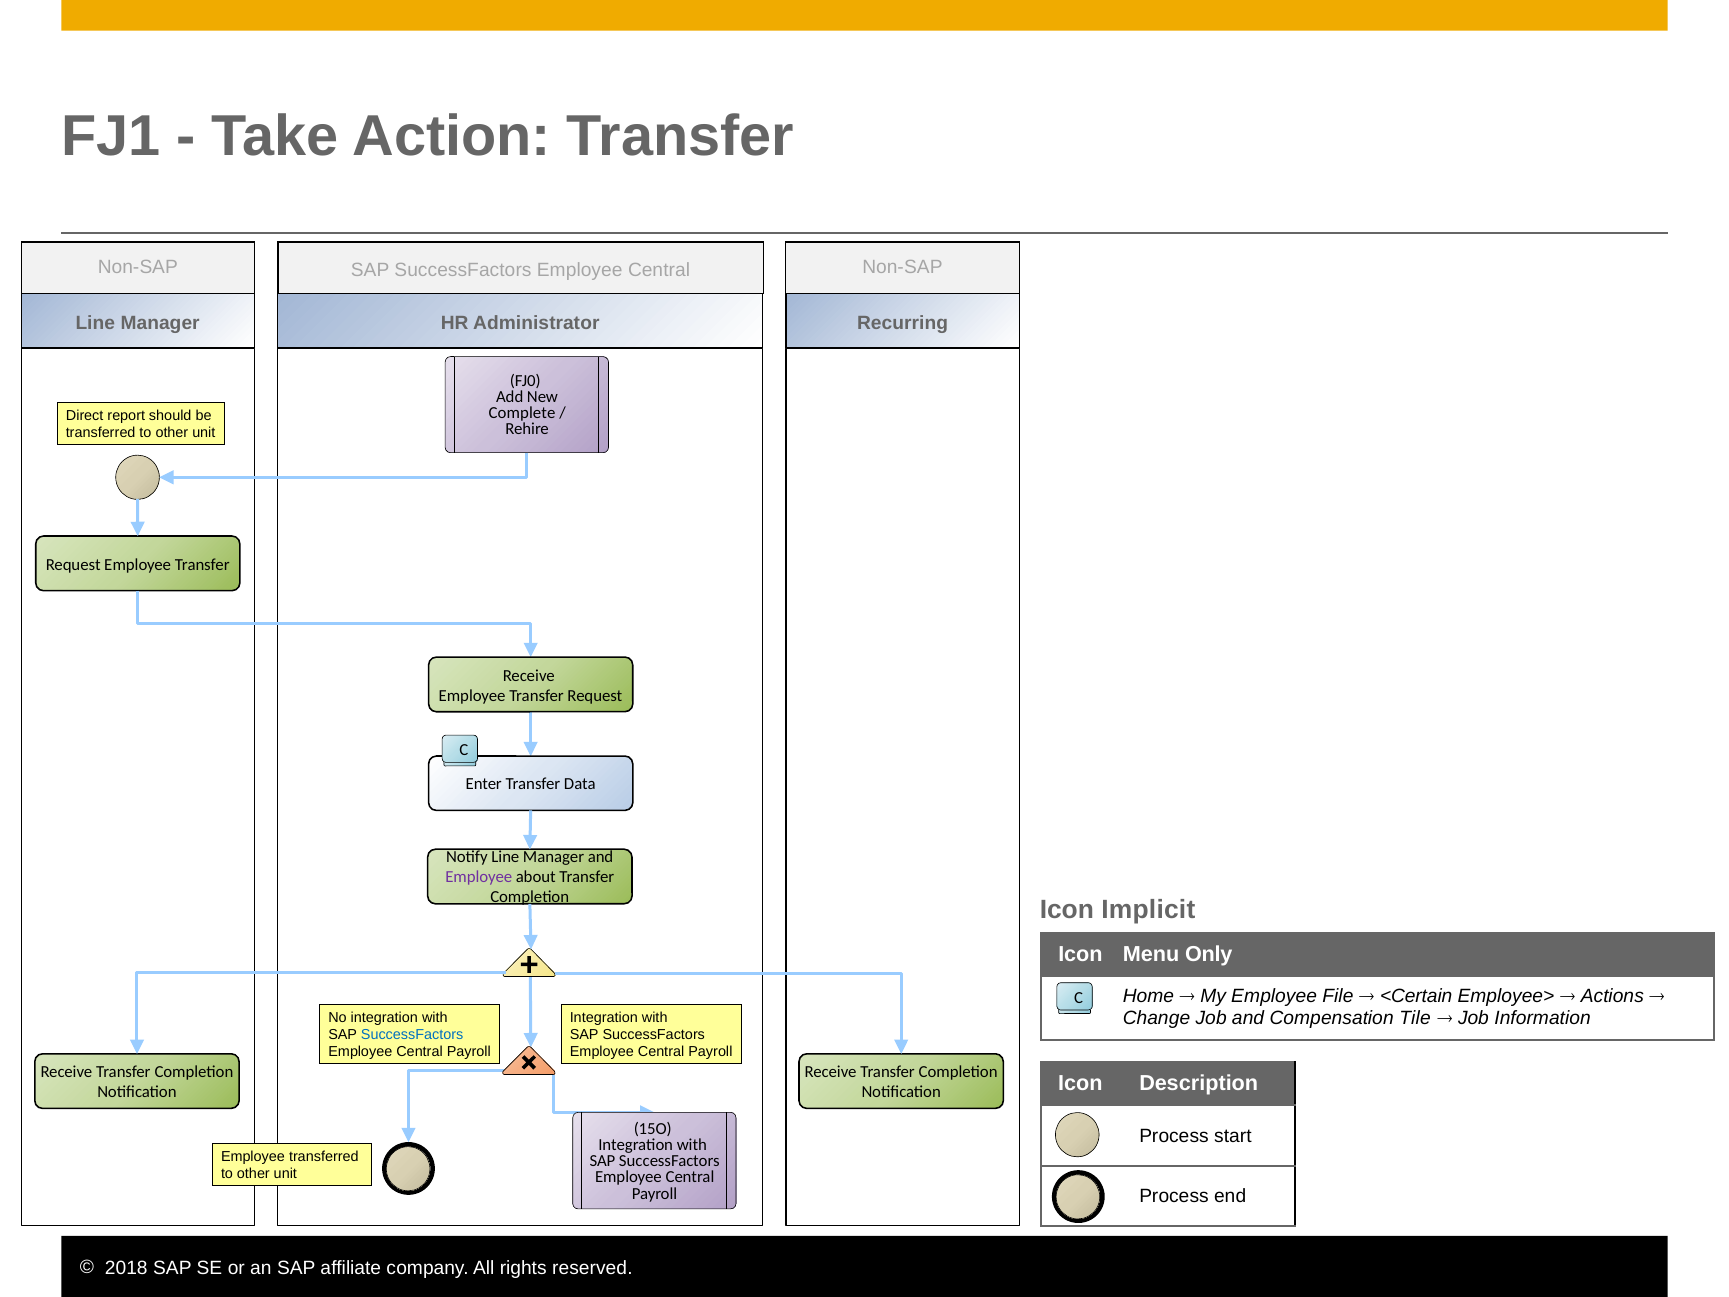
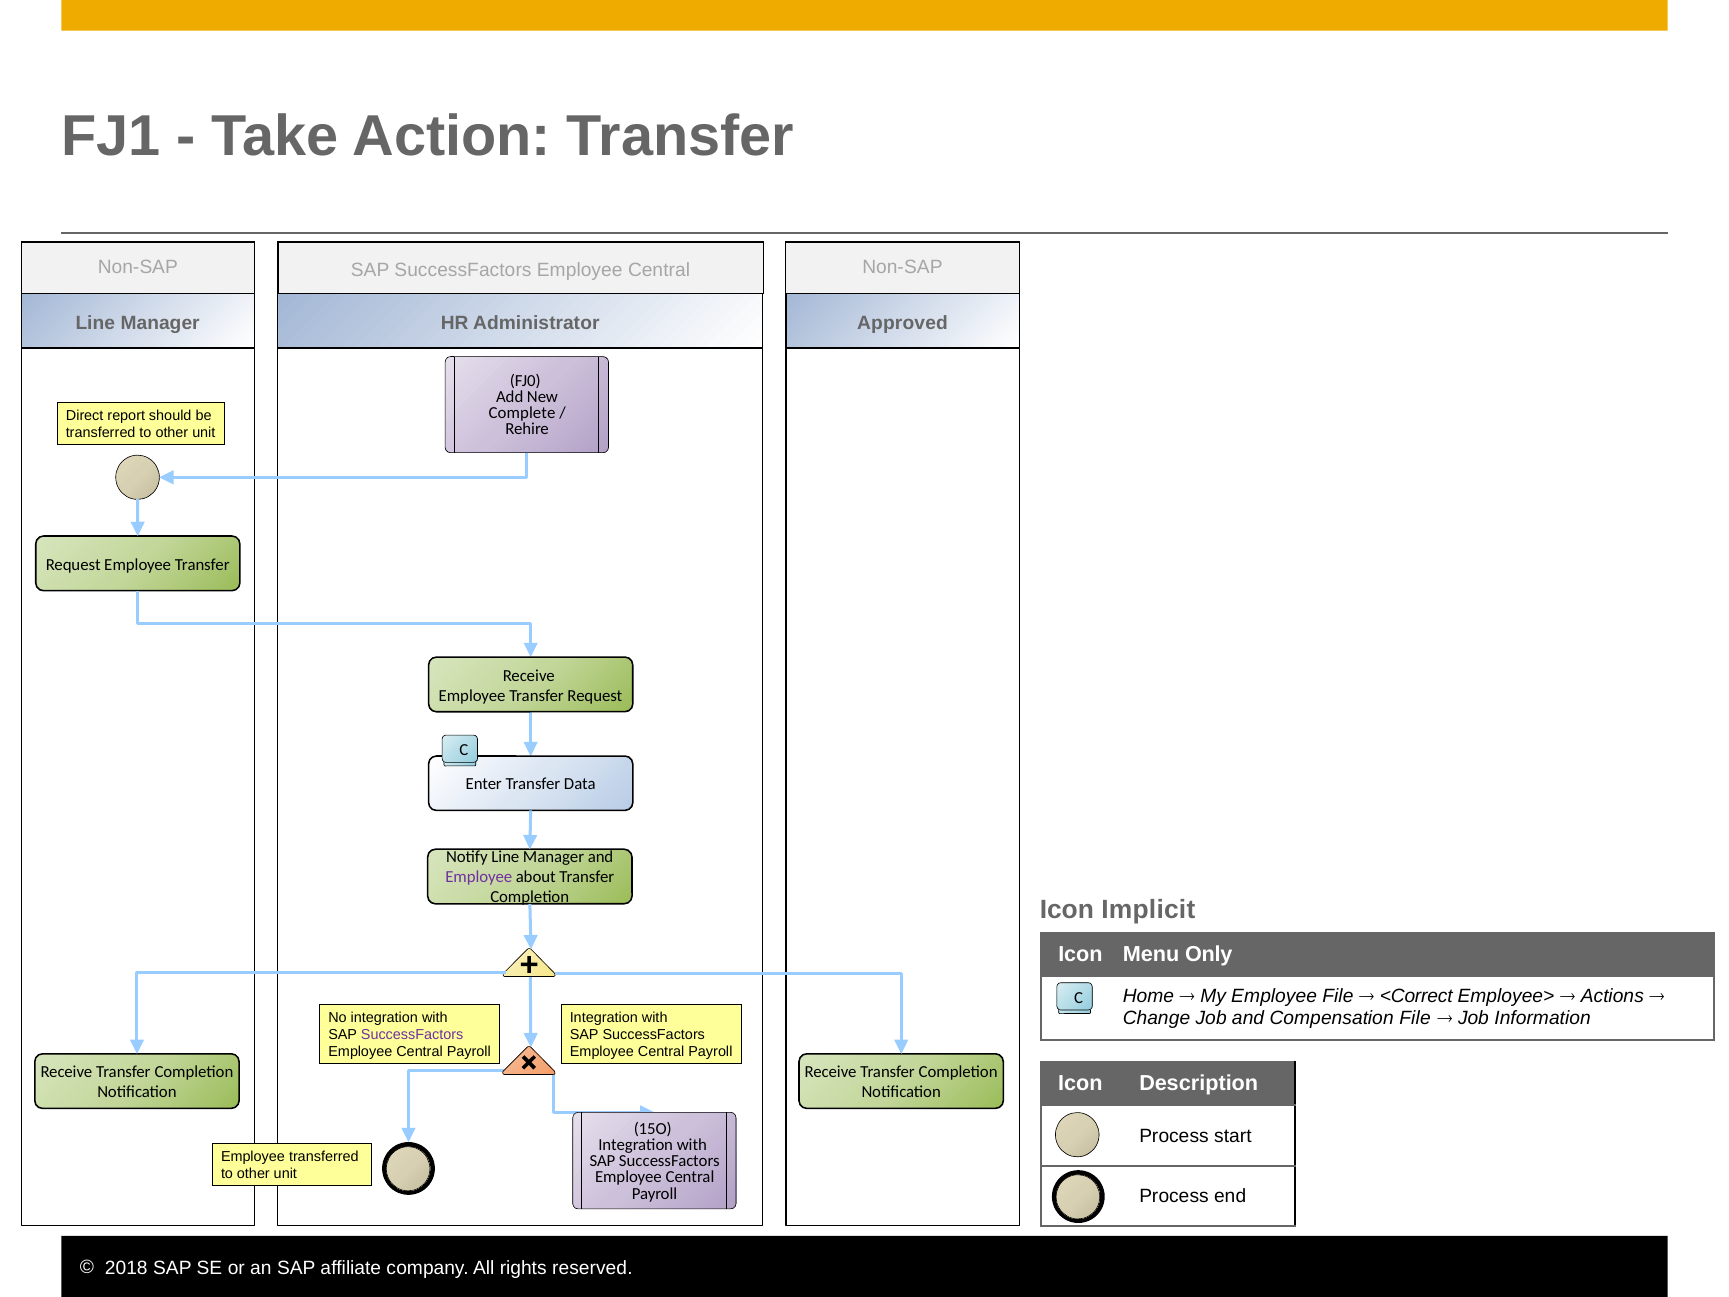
Recurring: Recurring -> Approved
<Certain: <Certain -> <Correct
Compensation Tile: Tile -> File
SuccessFactors at (412, 1035) colour: blue -> purple
